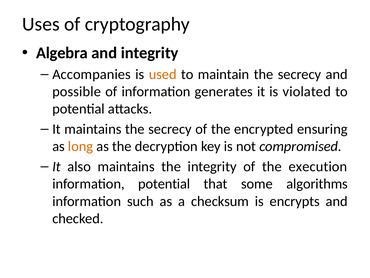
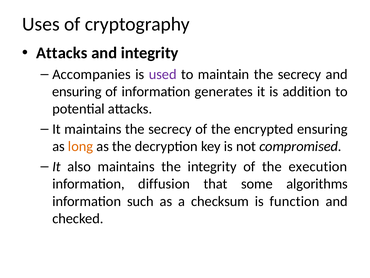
Algebra at (62, 53): Algebra -> Attacks
used colour: orange -> purple
possible at (77, 91): possible -> ensuring
violated: violated -> addition
information potential: potential -> diffusion
encrypts: encrypts -> function
